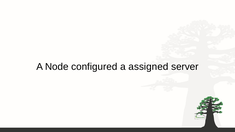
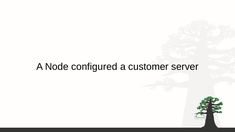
assigned: assigned -> customer
